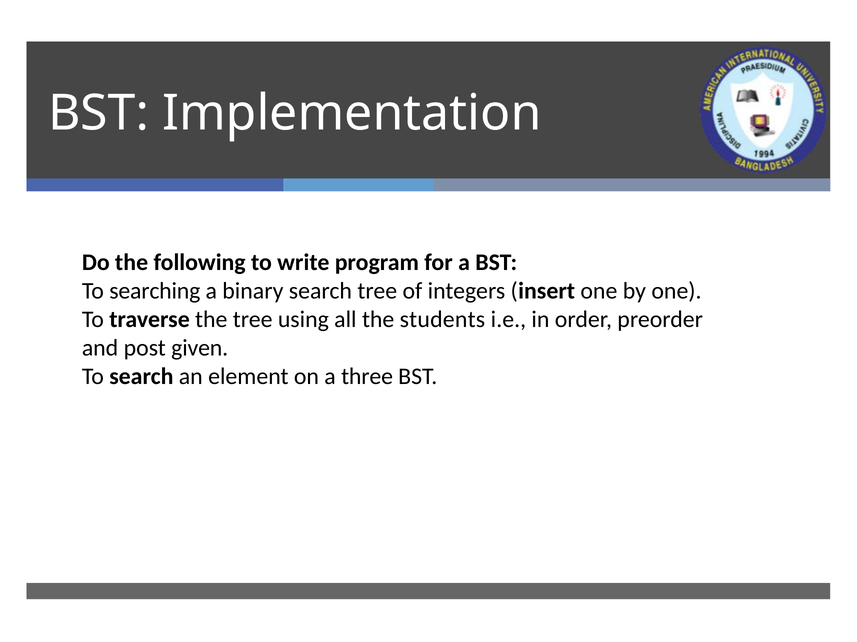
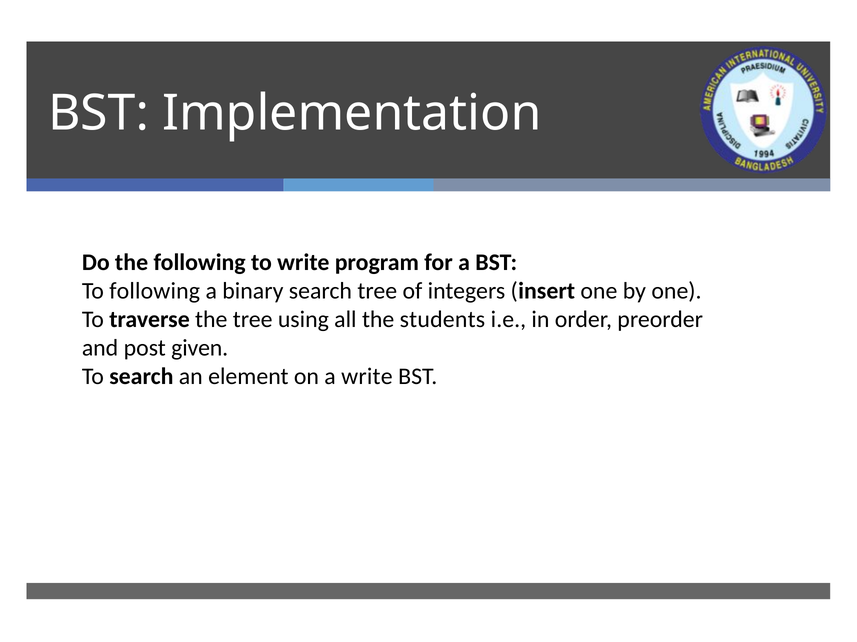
To searching: searching -> following
a three: three -> write
